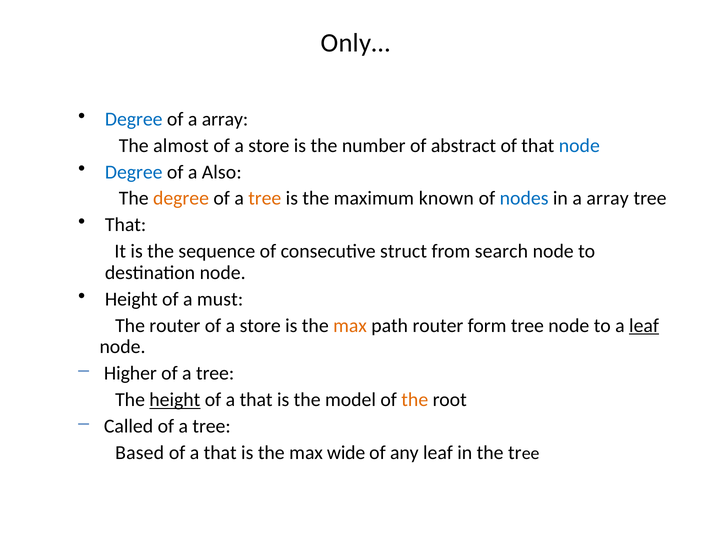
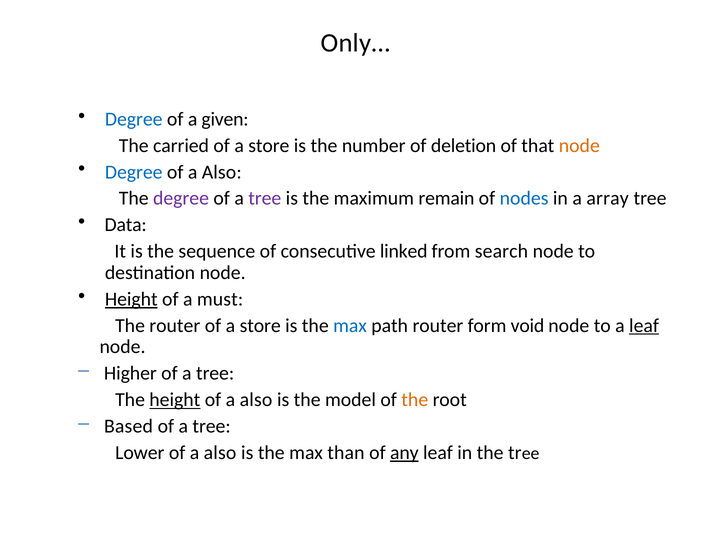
of a array: array -> given
almost: almost -> carried
abstract: abstract -> deletion
node at (579, 146) colour: blue -> orange
degree at (181, 199) colour: orange -> purple
tree at (265, 199) colour: orange -> purple
known: known -> remain
That at (126, 225): That -> Data
struct: struct -> linked
Height at (131, 299) underline: none -> present
max at (350, 326) colour: orange -> blue
form tree: tree -> void
that at (256, 400): that -> also
Called: Called -> Based
Based: Based -> Lower
that at (220, 453): that -> also
wide: wide -> than
any underline: none -> present
